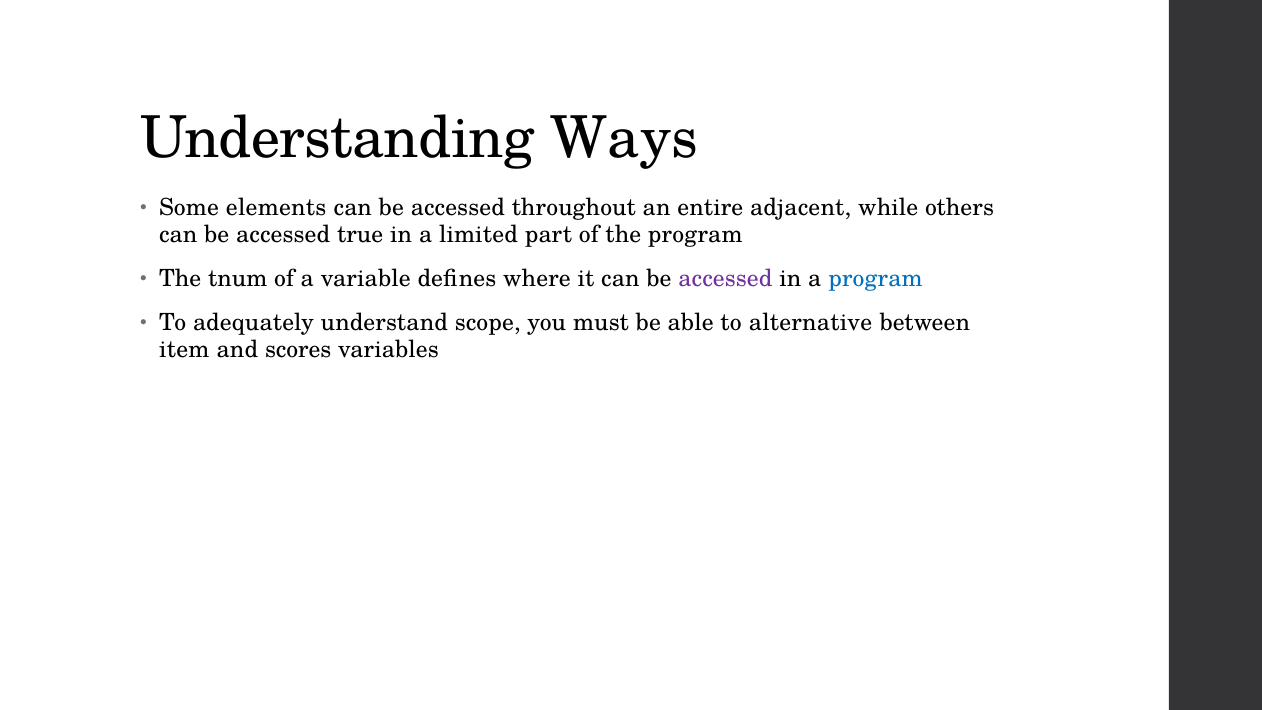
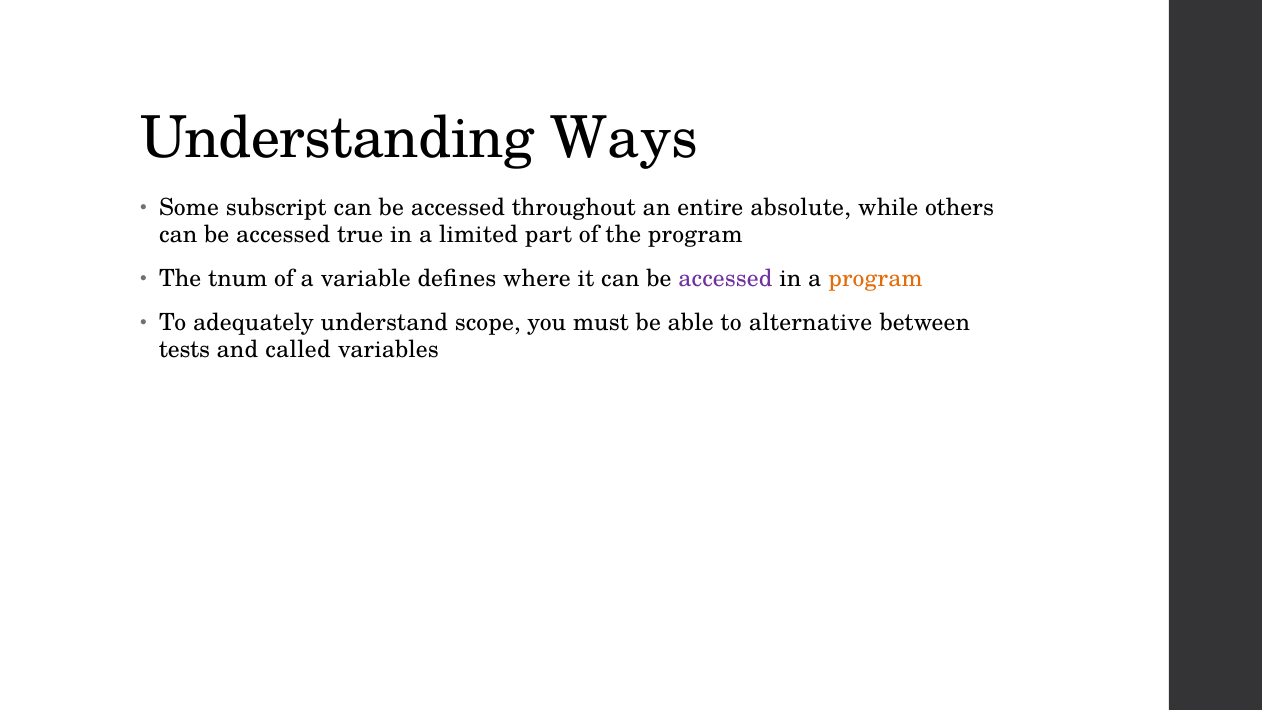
elements: elements -> subscript
adjacent: adjacent -> absolute
program at (875, 279) colour: blue -> orange
item: item -> tests
scores: scores -> called
